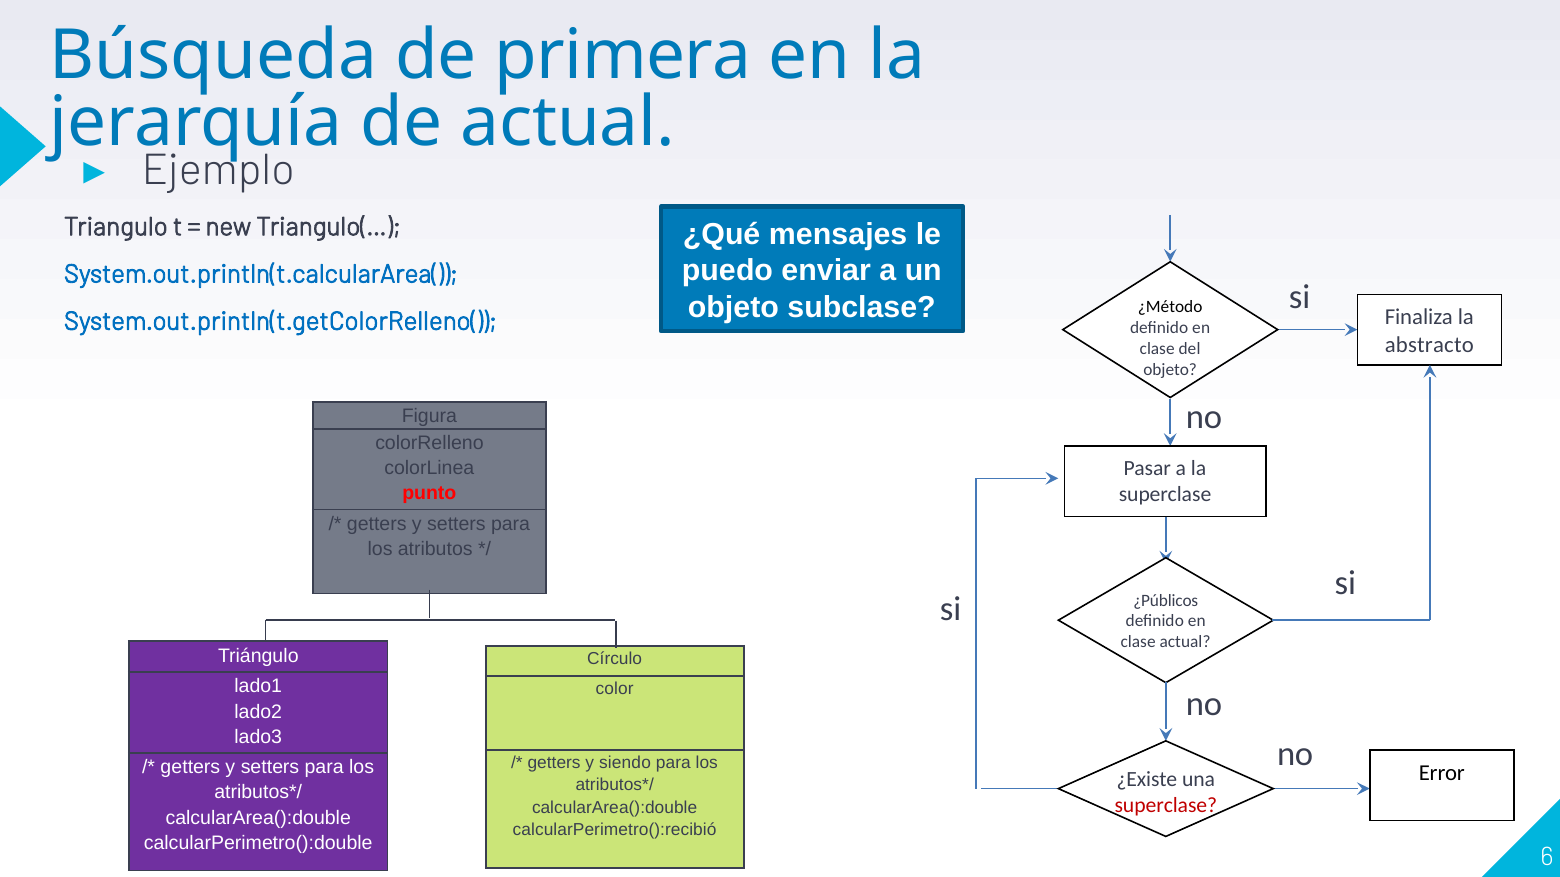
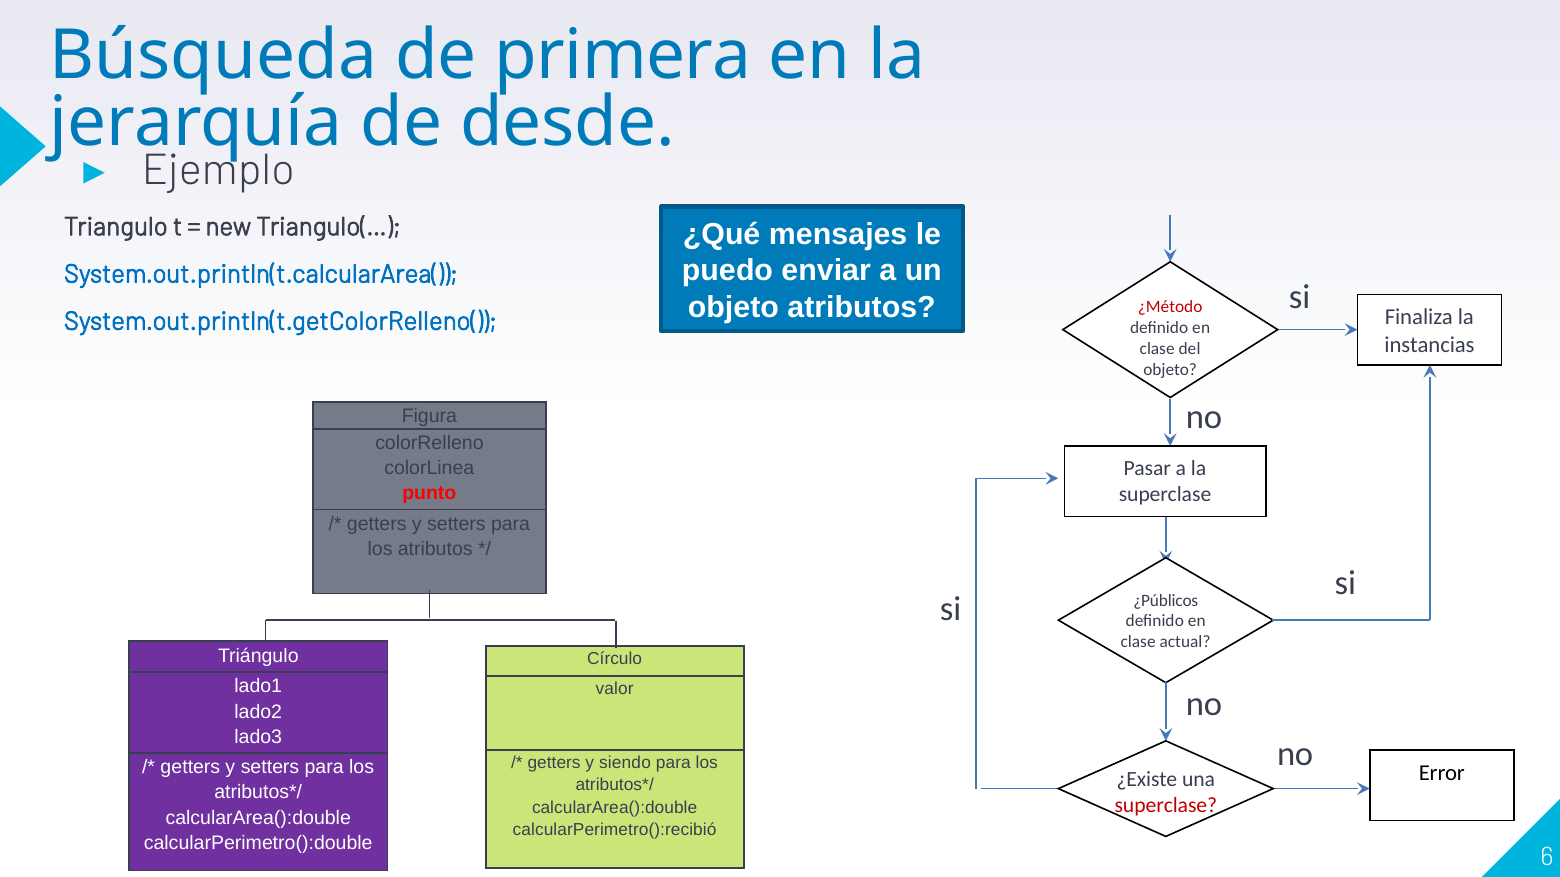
de actual: actual -> desde
objeto subclase: subclase -> atributos
¿Método colour: black -> red
abstracto: abstracto -> instancias
color: color -> valor
